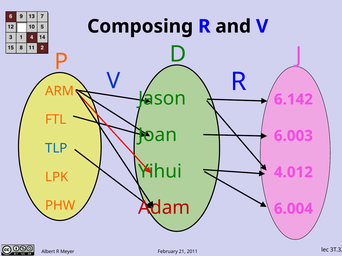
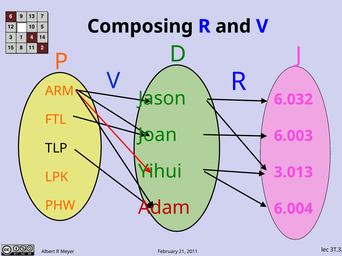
6.142: 6.142 -> 6.032
TLP colour: blue -> black
4.012: 4.012 -> 3.013
